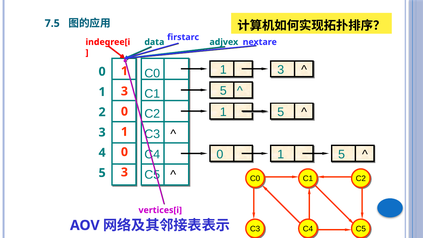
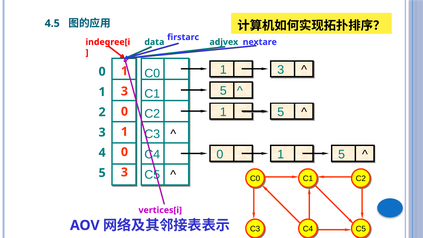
7.5: 7.5 -> 4.5
